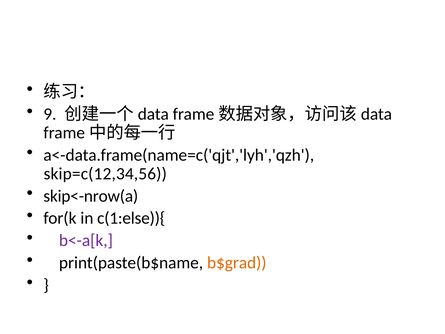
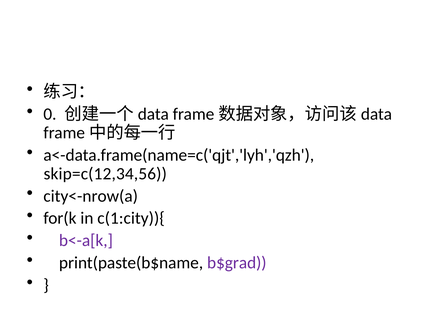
9: 9 -> 0
skip<-nrow(a: skip<-nrow(a -> city<-nrow(a
c(1:else)){: c(1:else)){ -> c(1:city)){
b$grad colour: orange -> purple
